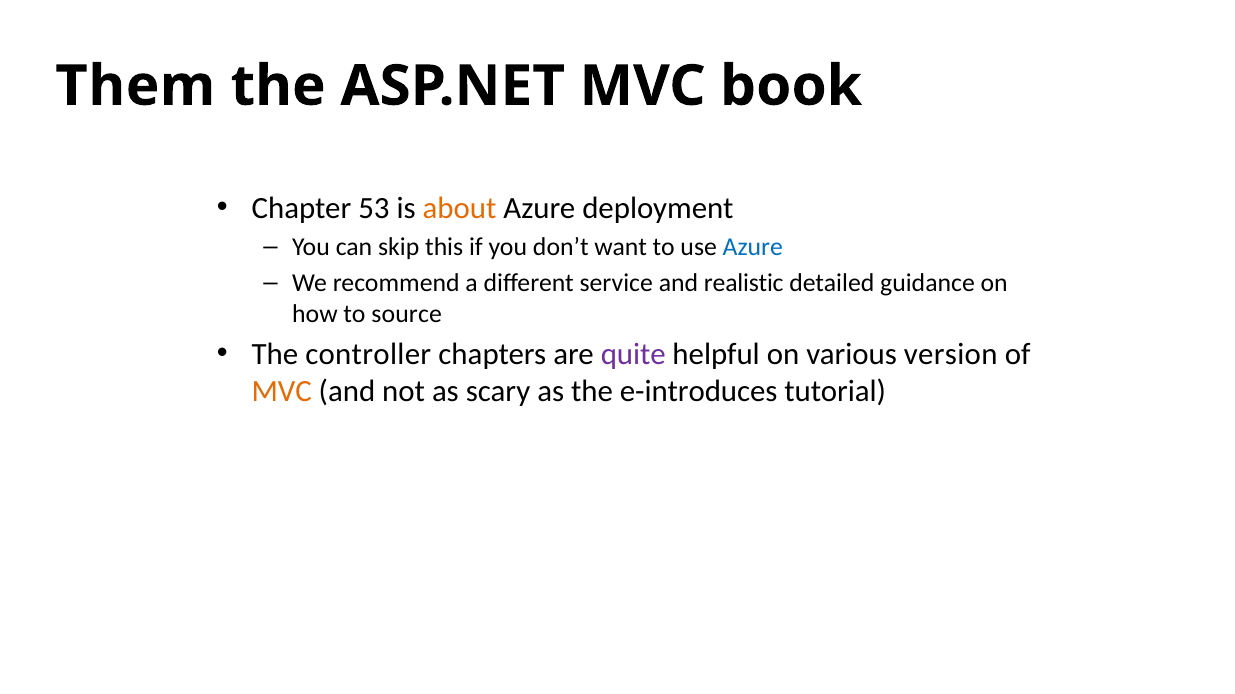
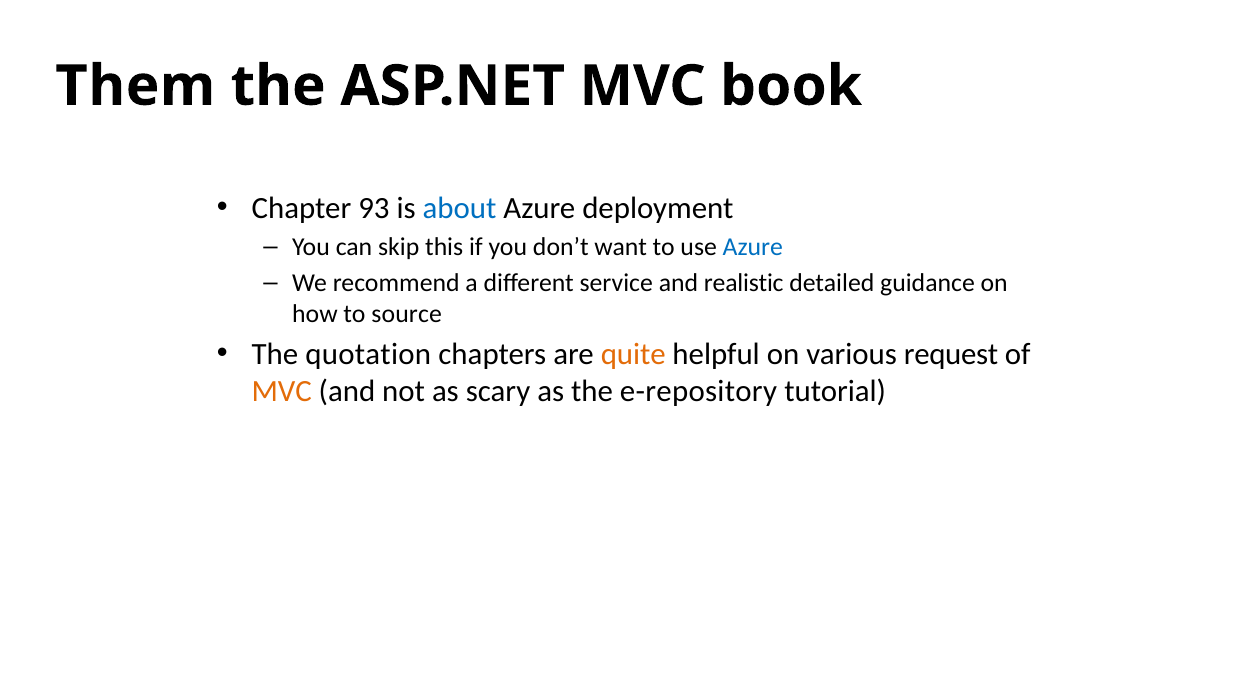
53: 53 -> 93
about colour: orange -> blue
controller: controller -> quotation
quite colour: purple -> orange
version: version -> request
e-introduces: e-introduces -> e-repository
